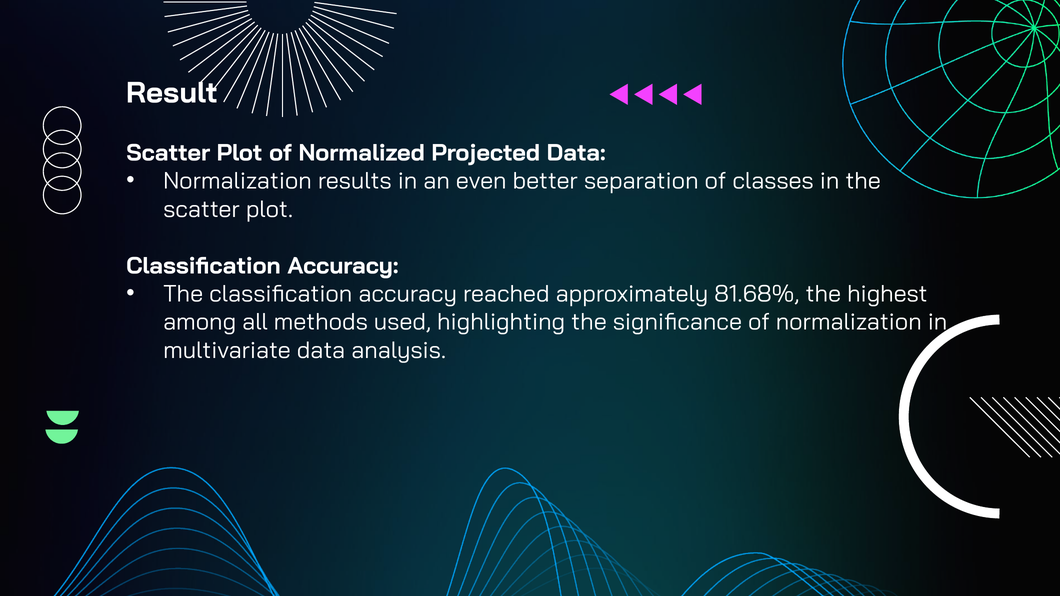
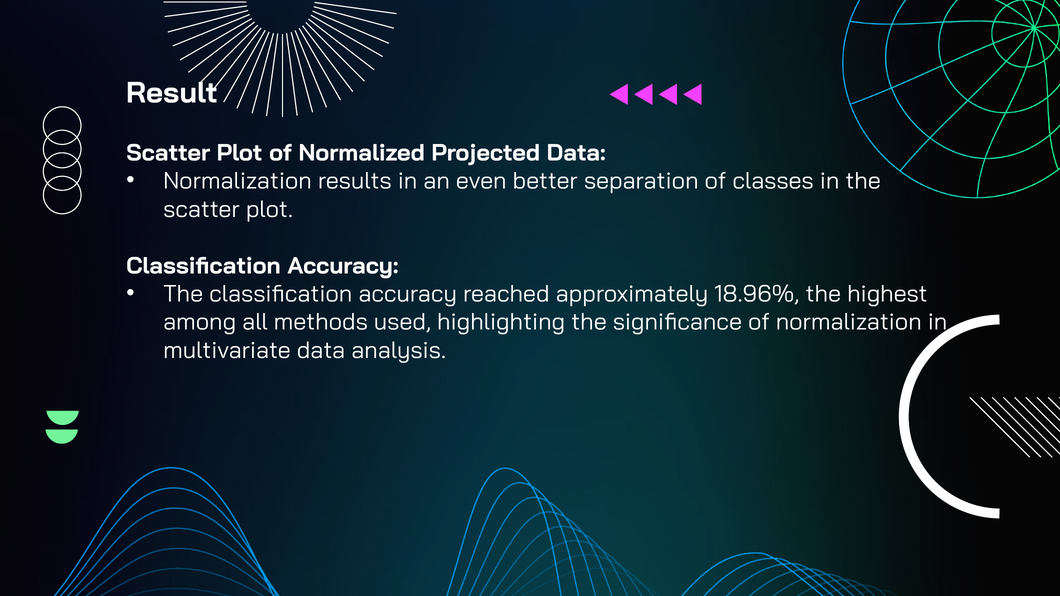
81.68%: 81.68% -> 18.96%
